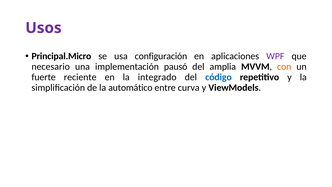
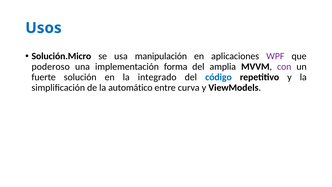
Usos colour: purple -> blue
Principal.Micro: Principal.Micro -> Solución.Micro
configuración: configuración -> manipulación
necesario: necesario -> poderoso
pausó: pausó -> forma
con colour: orange -> purple
reciente: reciente -> solución
